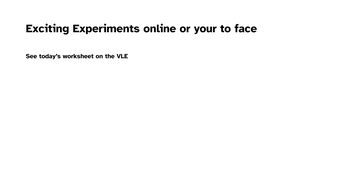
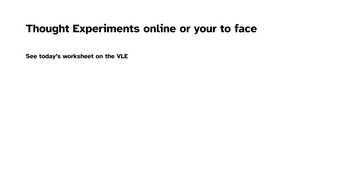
Exciting: Exciting -> Thought
